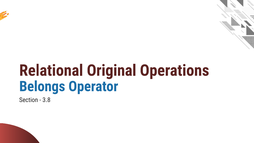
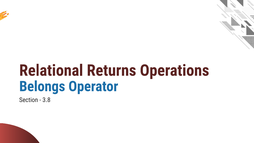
Original: Original -> Returns
